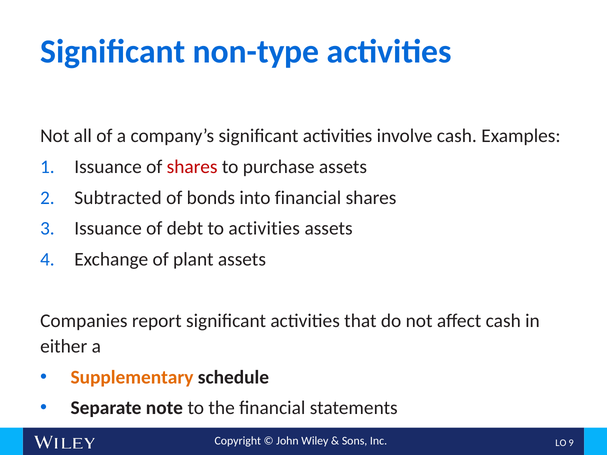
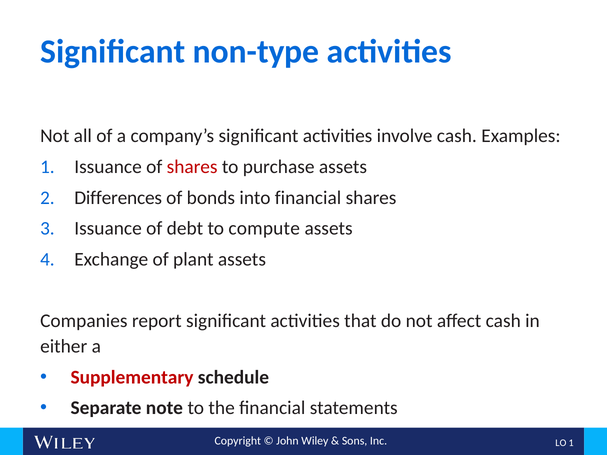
Subtracted: Subtracted -> Differences
to activities: activities -> compute
Supplementary colour: orange -> red
O 9: 9 -> 1
